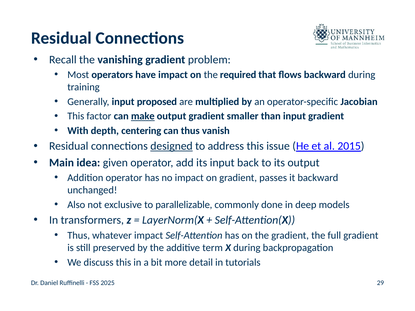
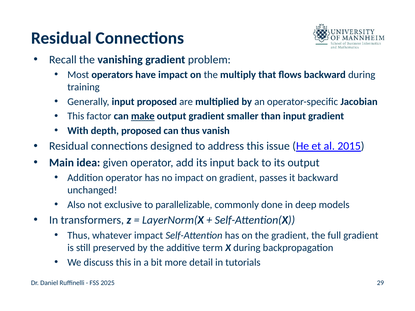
required: required -> multiply
depth centering: centering -> proposed
designed underline: present -> none
